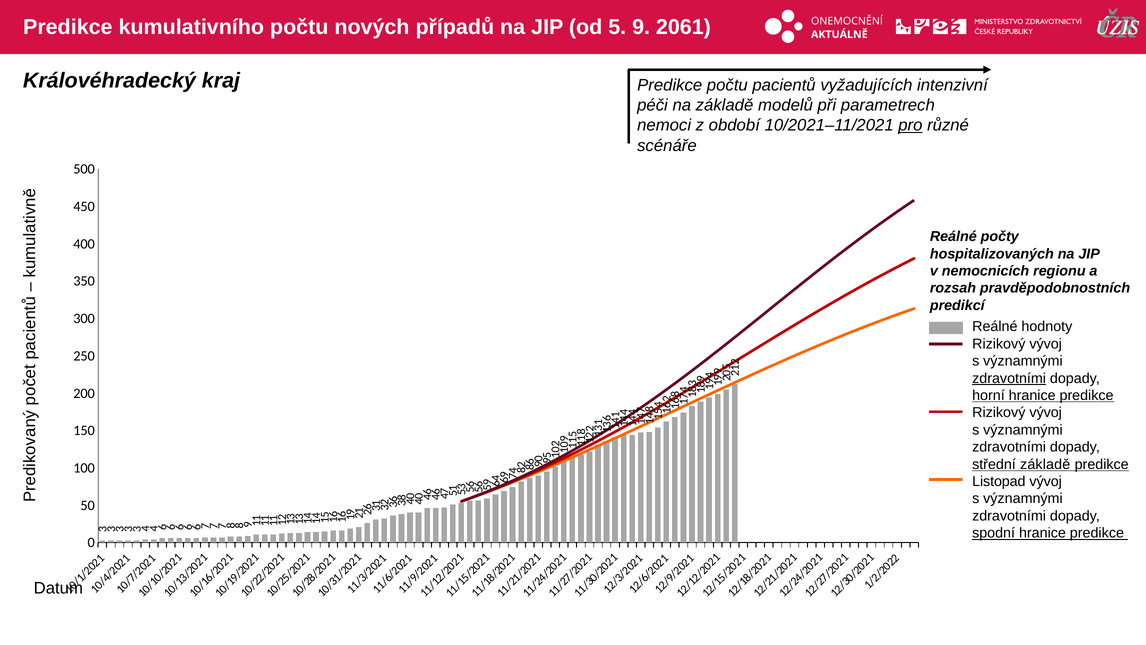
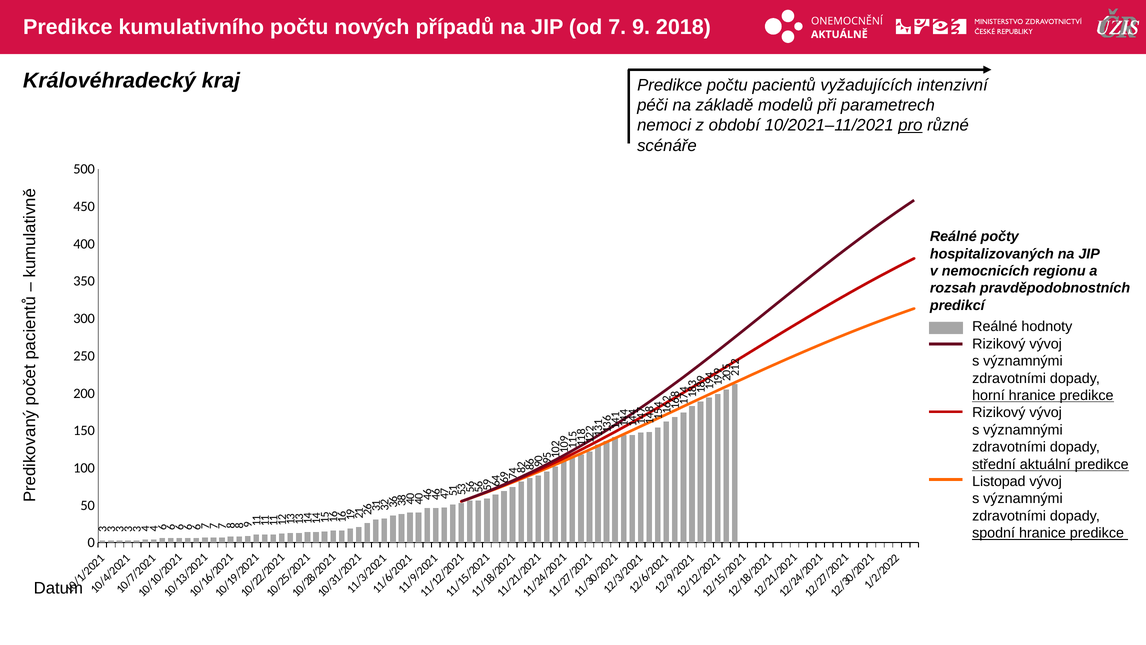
od 5: 5 -> 7
2061: 2061 -> 2018
zdravotními at (1009, 378) underline: present -> none
střední základě: základě -> aktuální
